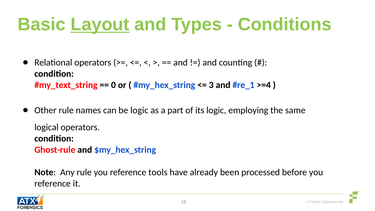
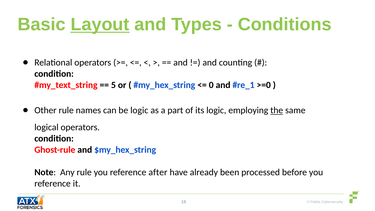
0: 0 -> 5
3: 3 -> 0
>=4: >=4 -> >=0
the underline: none -> present
tools: tools -> after
